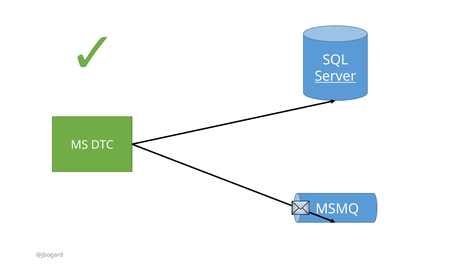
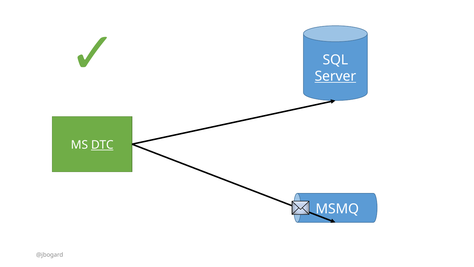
DTC underline: none -> present
